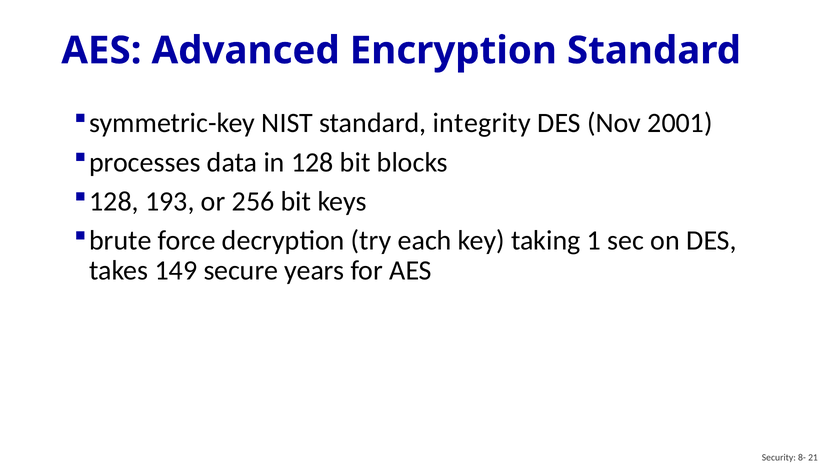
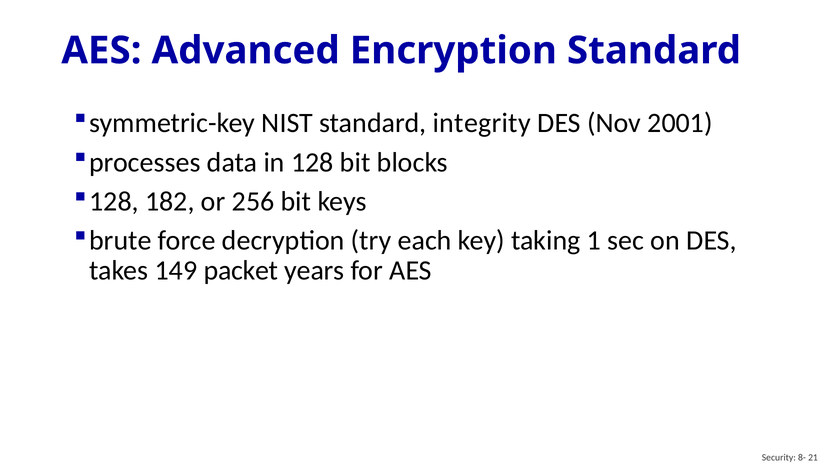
193: 193 -> 182
secure: secure -> packet
